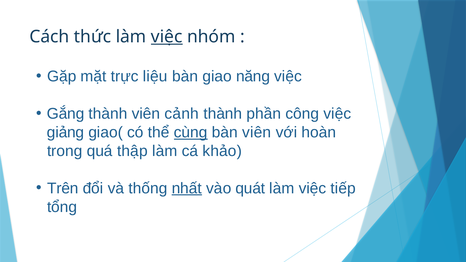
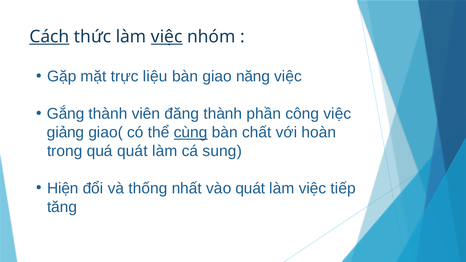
Cách underline: none -> present
cảnh: cảnh -> đăng
bàn viên: viên -> chất
quá thập: thập -> quát
khảo: khảo -> sung
Trên: Trên -> Hiện
nhất underline: present -> none
tổng: tổng -> tăng
